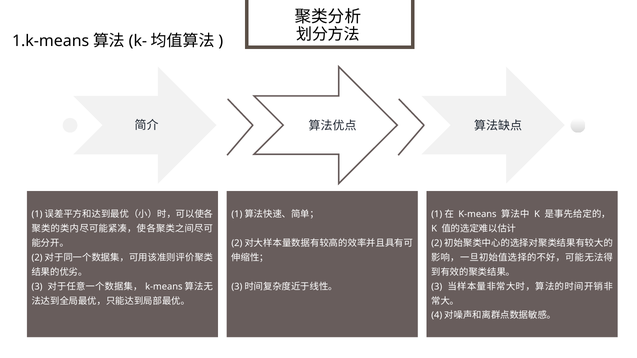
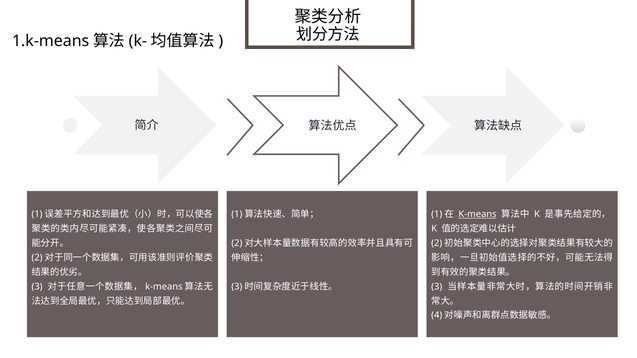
K-means at (477, 214) underline: none -> present
